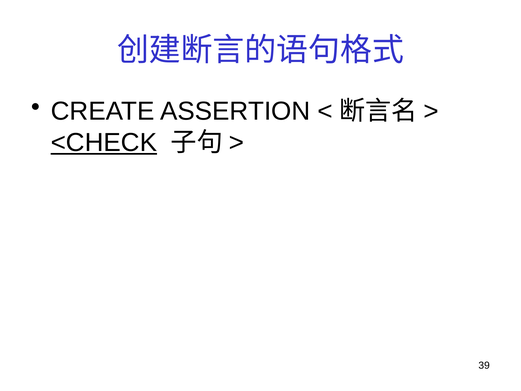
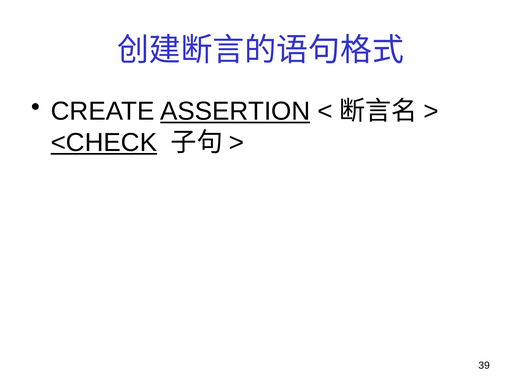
ASSERTION underline: none -> present
